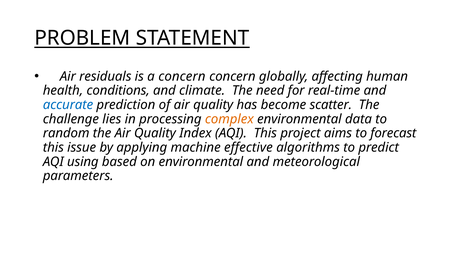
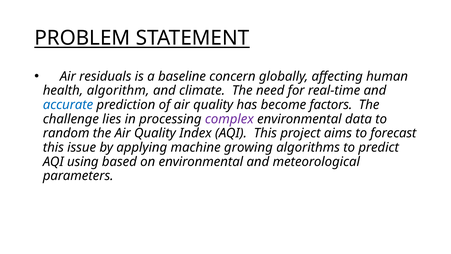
a concern: concern -> baseline
conditions: conditions -> algorithm
scatter: scatter -> factors
complex colour: orange -> purple
effective: effective -> growing
